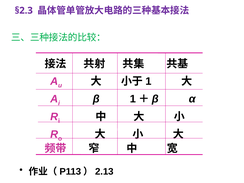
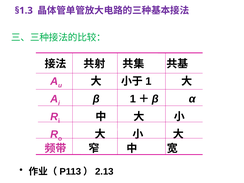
§2.3: §2.3 -> §1.3
